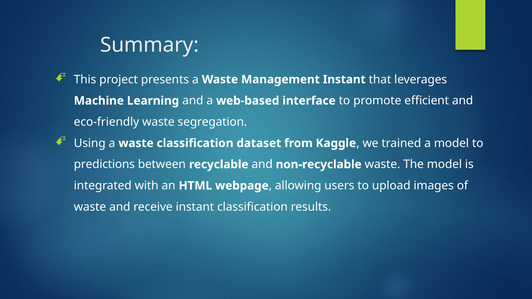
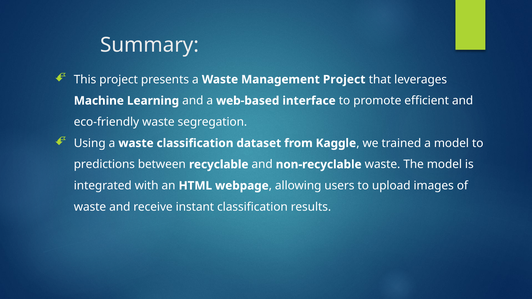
Management Instant: Instant -> Project
